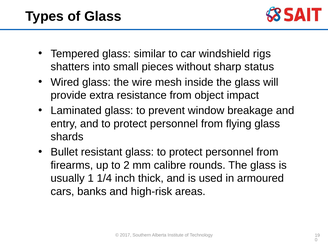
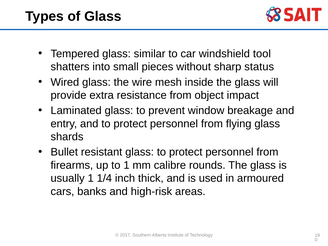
rigs: rigs -> tool
to 2: 2 -> 1
